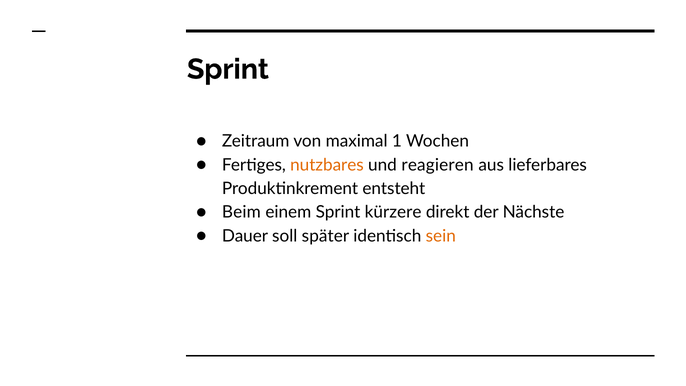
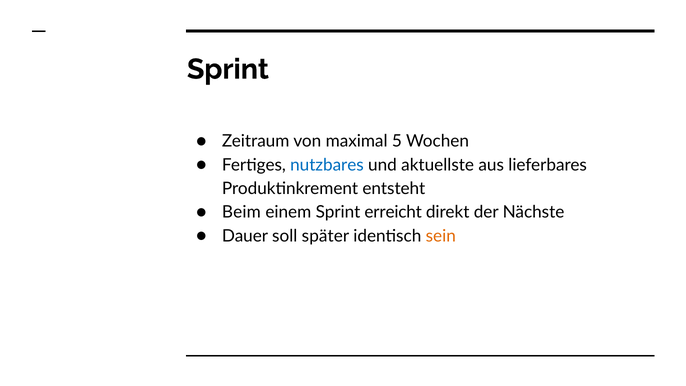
1: 1 -> 5
nutzbares colour: orange -> blue
reagieren: reagieren -> aktuellste
kürzere: kürzere -> erreicht
